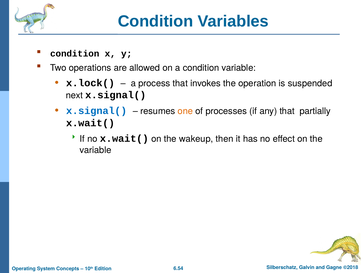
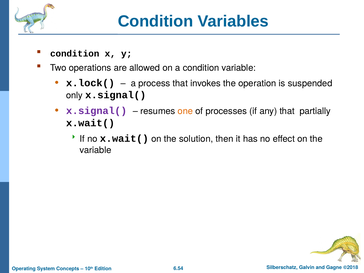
next: next -> only
x.signal( at (96, 111) colour: blue -> purple
wakeup: wakeup -> solution
